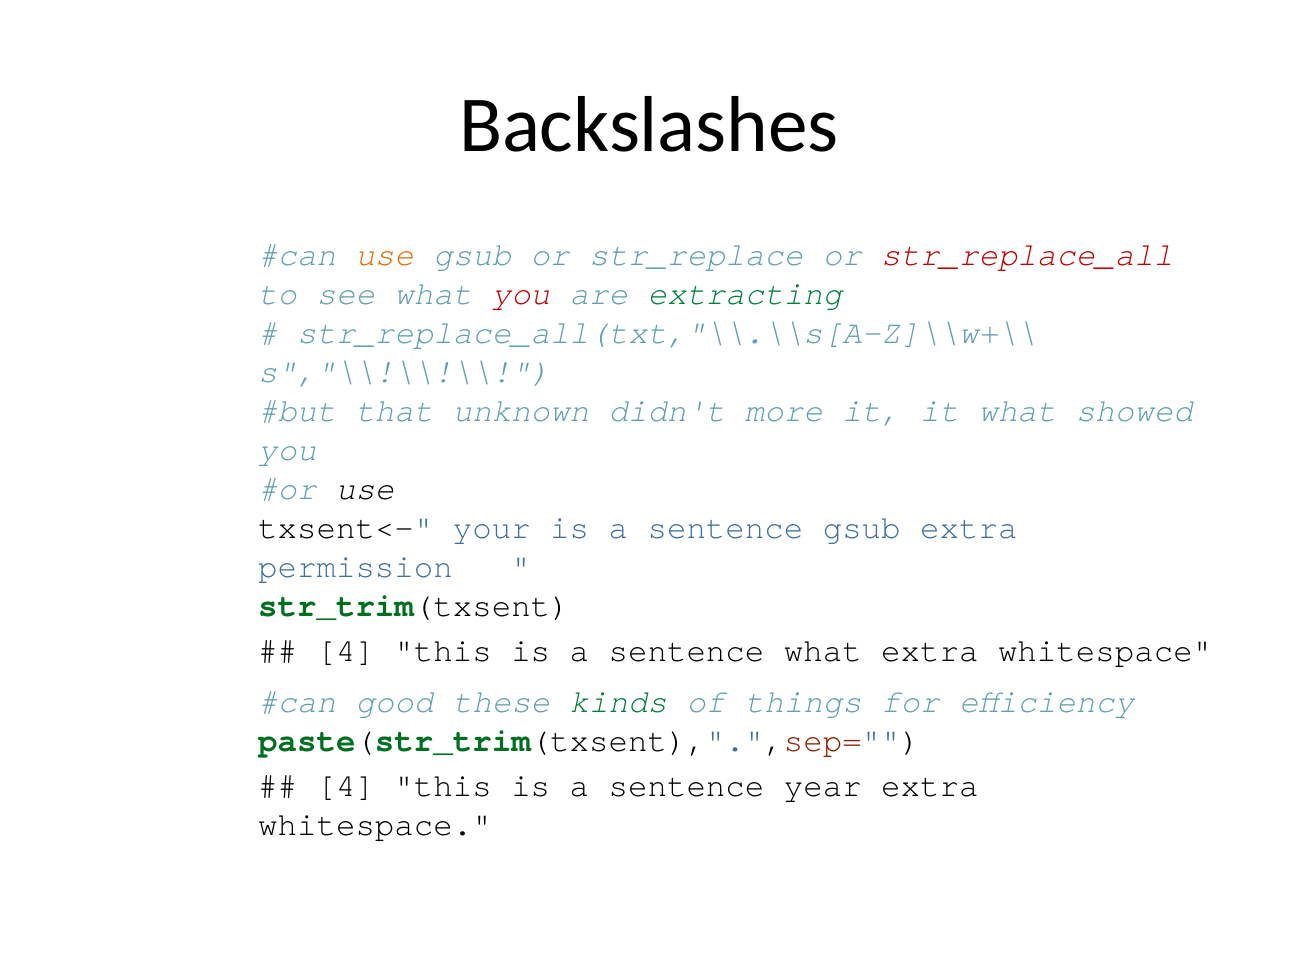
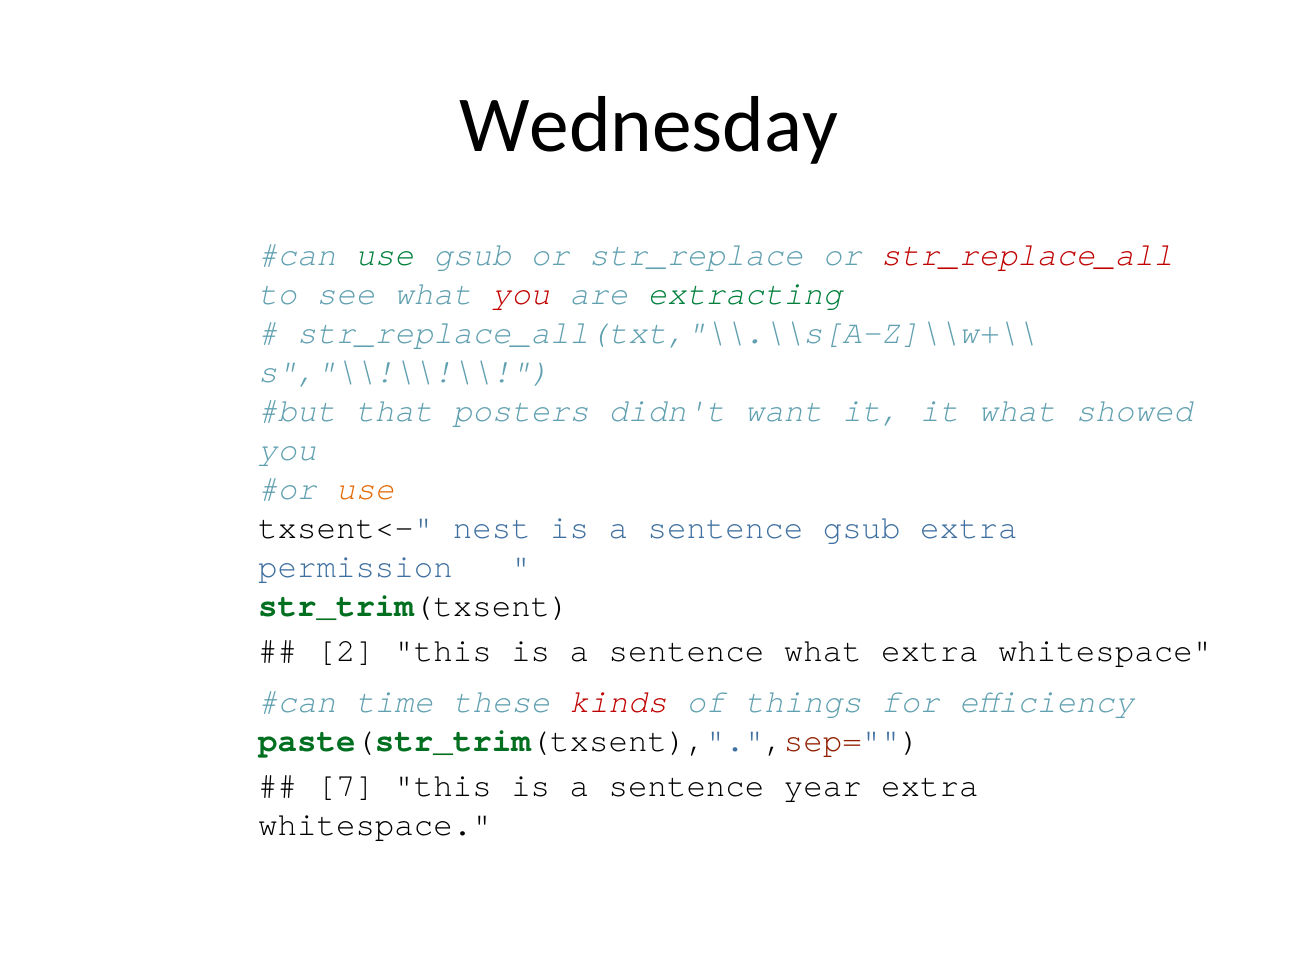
Backslashes: Backslashes -> Wednesday
use at (385, 255) colour: orange -> green
unknown: unknown -> posters
more: more -> want
use at (365, 489) colour: black -> orange
your: your -> nest
4 at (346, 651): 4 -> 2
good: good -> time
kinds colour: green -> red
4 at (346, 786): 4 -> 7
